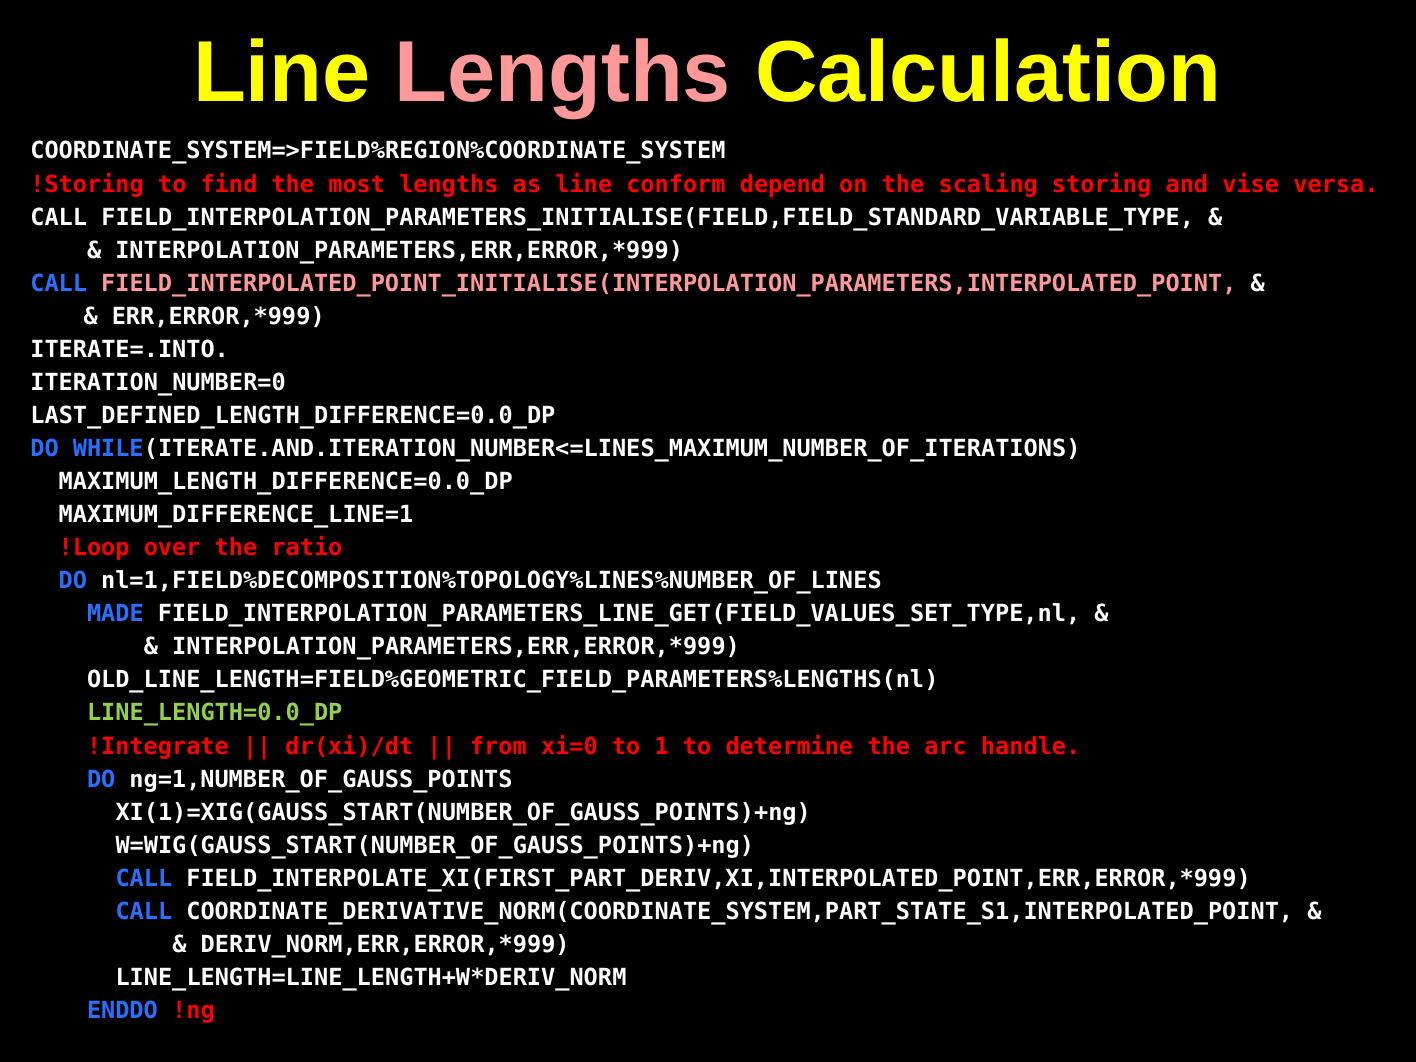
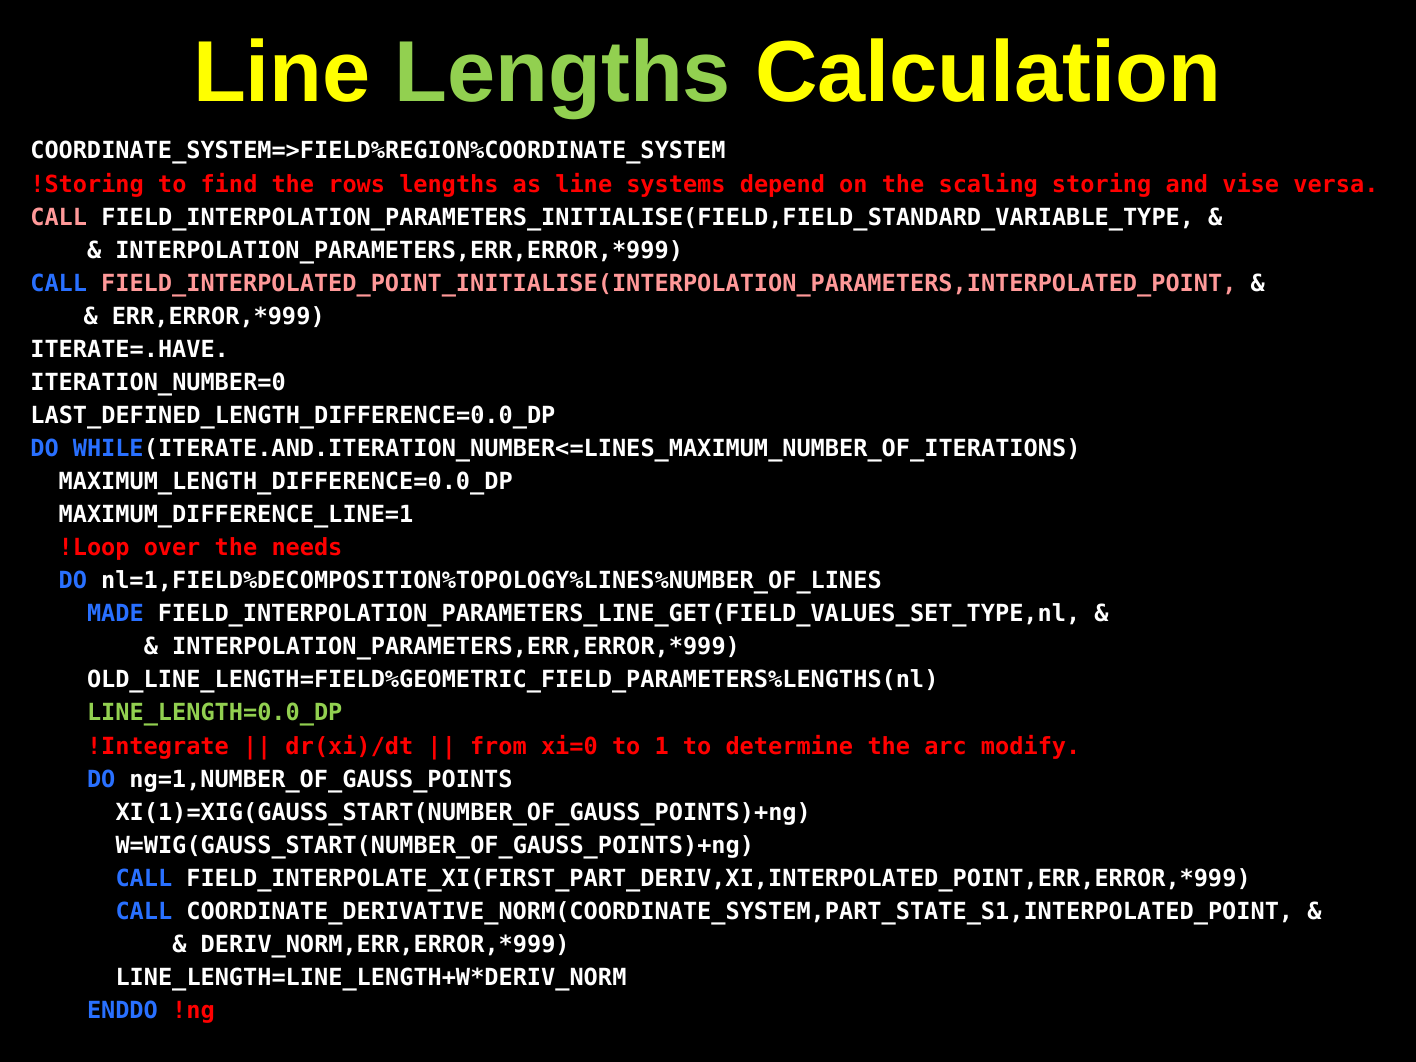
Lengths at (563, 73) colour: pink -> light green
most: most -> rows
conform: conform -> systems
CALL at (59, 217) colour: white -> pink
ITERATE=.INTO: ITERATE=.INTO -> ITERATE=.HAVE
ratio: ratio -> needs
handle: handle -> modify
